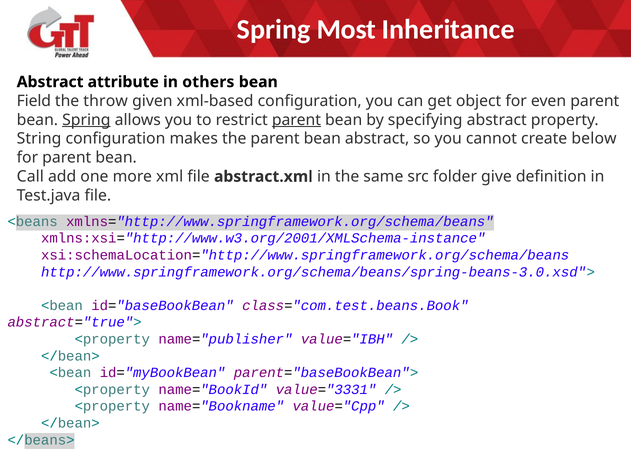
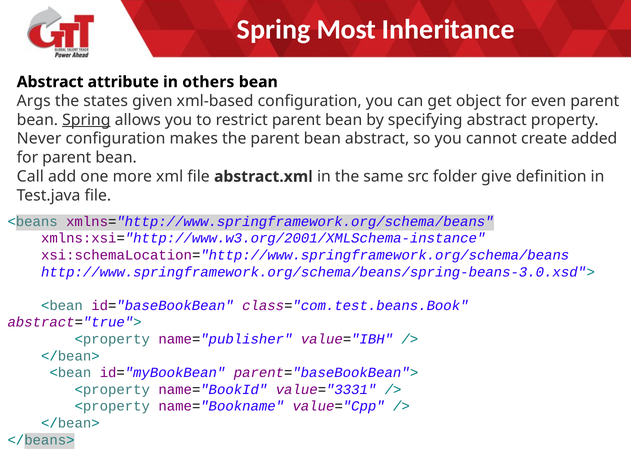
Field: Field -> Args
throw: throw -> states
parent at (296, 120) underline: present -> none
String: String -> Never
below: below -> added
